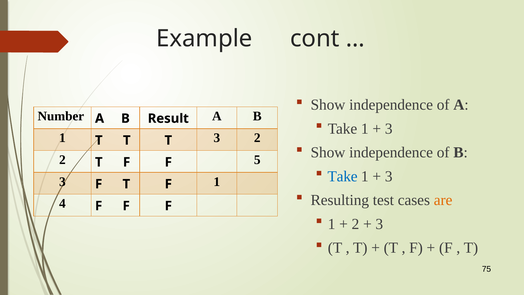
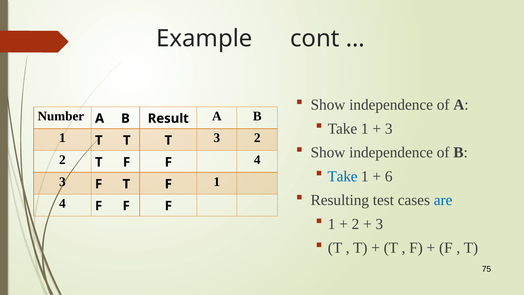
F 5: 5 -> 4
3 at (389, 176): 3 -> 6
are colour: orange -> blue
